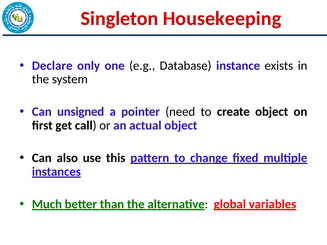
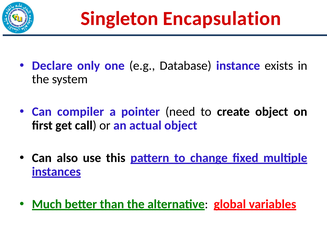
Housekeeping: Housekeeping -> Encapsulation
unsigned: unsigned -> compiler
